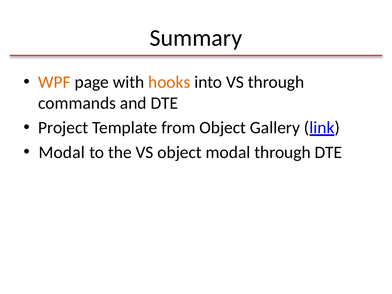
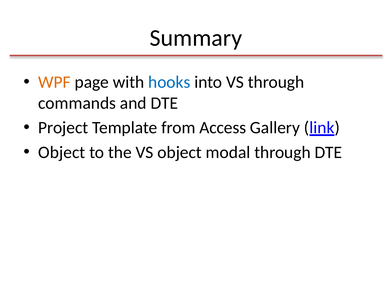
hooks colour: orange -> blue
from Object: Object -> Access
Modal at (62, 152): Modal -> Object
